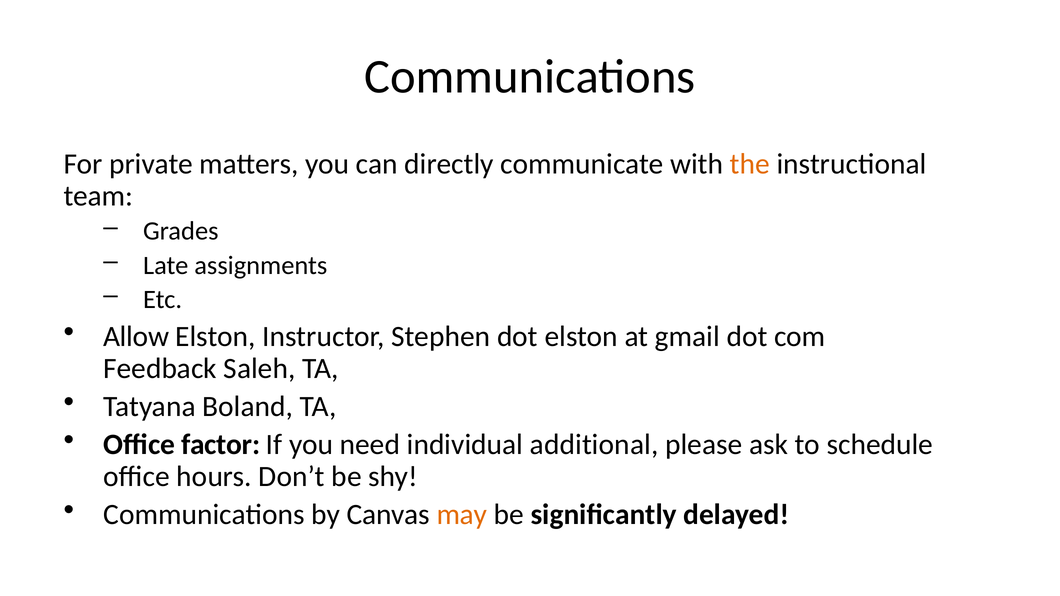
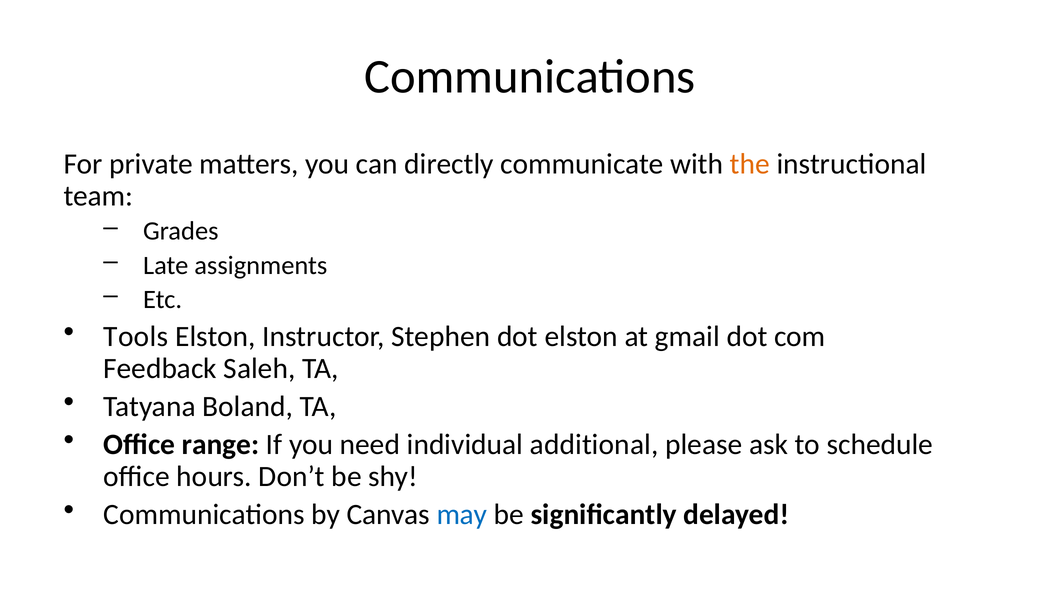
Allow: Allow -> Tools
factor: factor -> range
may colour: orange -> blue
